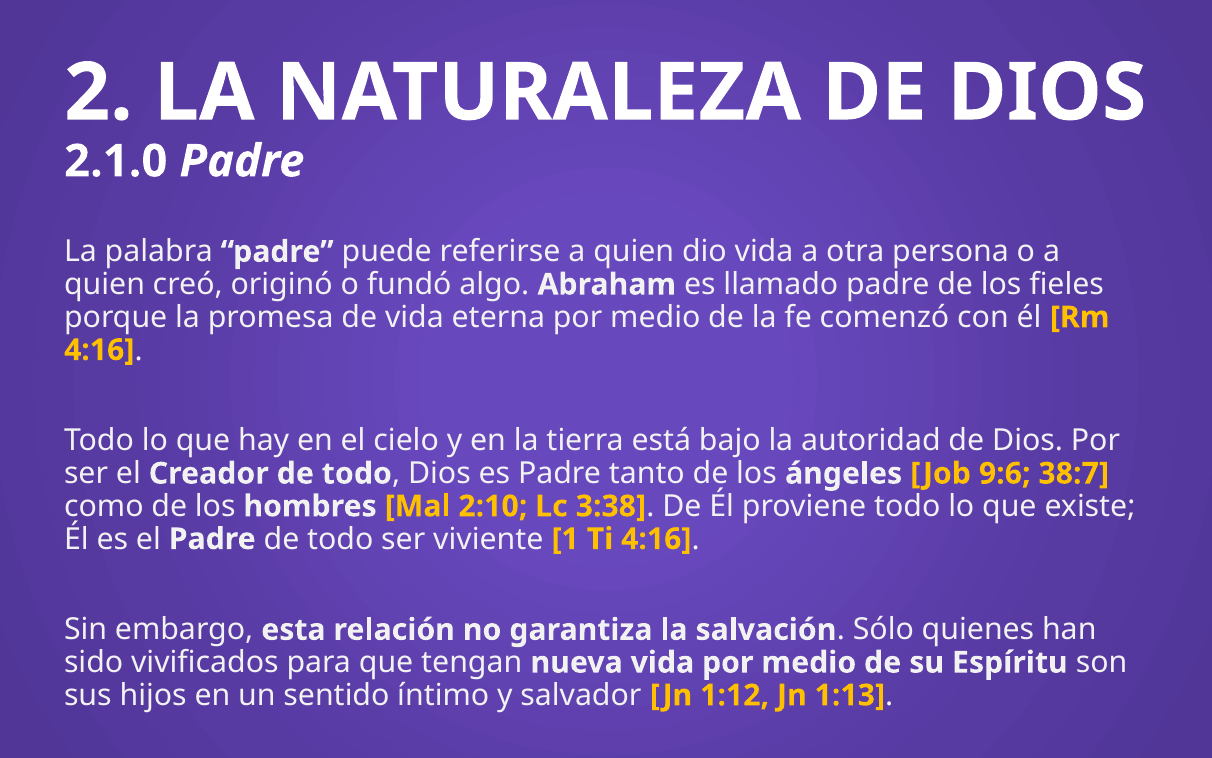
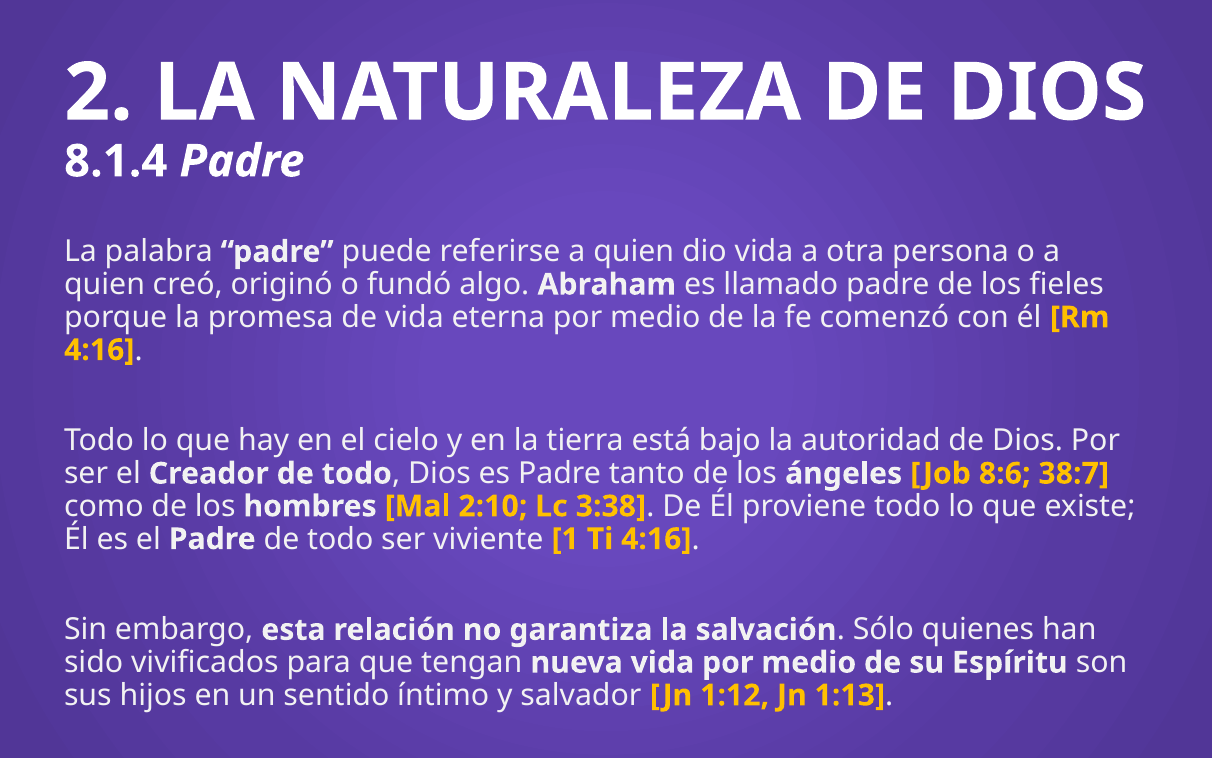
2.1.0: 2.1.0 -> 8.1.4
9:6: 9:6 -> 8:6
